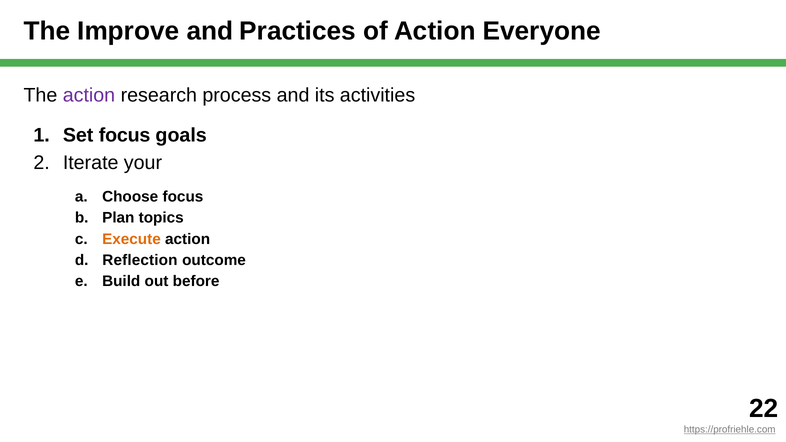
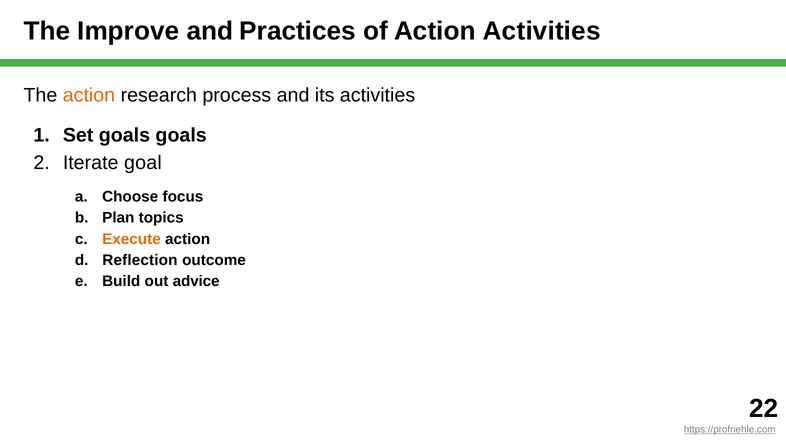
Action Everyone: Everyone -> Activities
action at (89, 95) colour: purple -> orange
Set focus: focus -> goals
your: your -> goal
before: before -> advice
